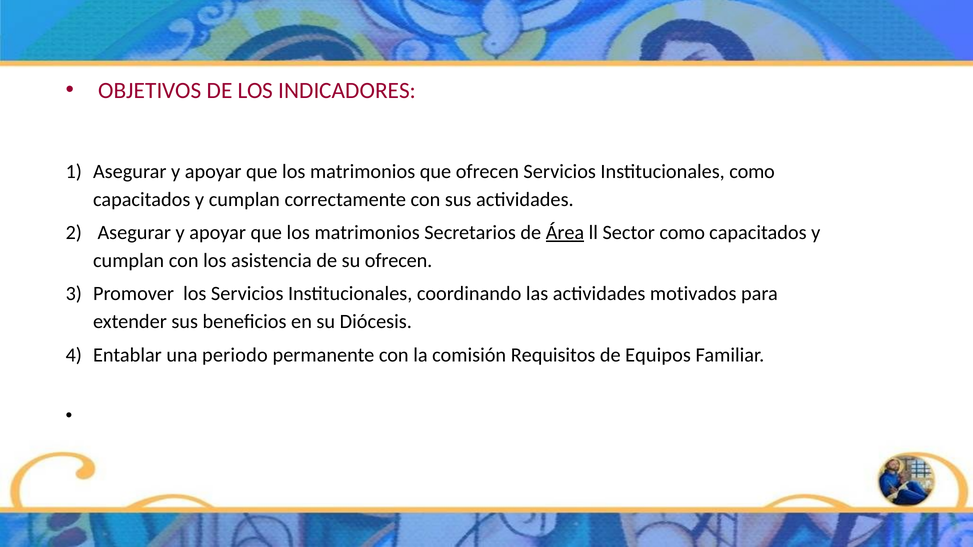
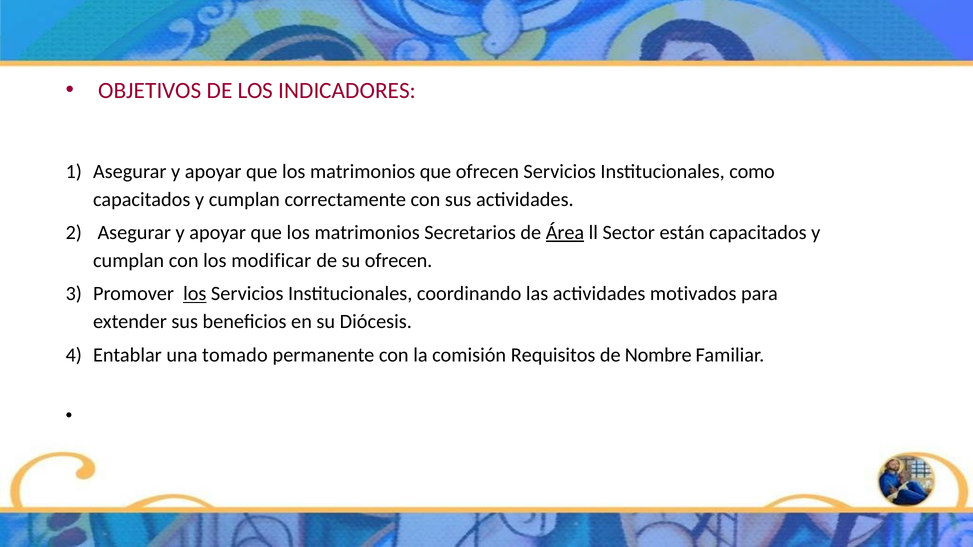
Sector como: como -> están
asistencia: asistencia -> modificar
los at (195, 294) underline: none -> present
periodo: periodo -> tomado
Equipos: Equipos -> Nombre
